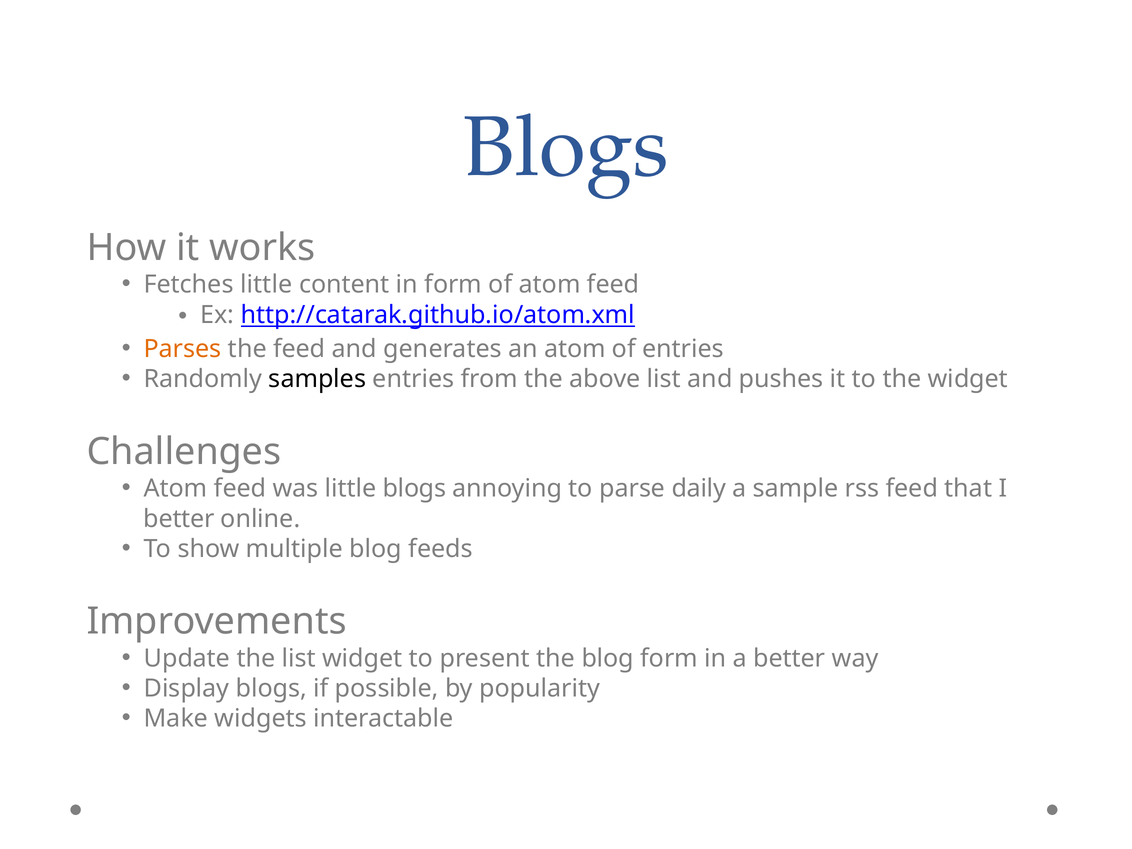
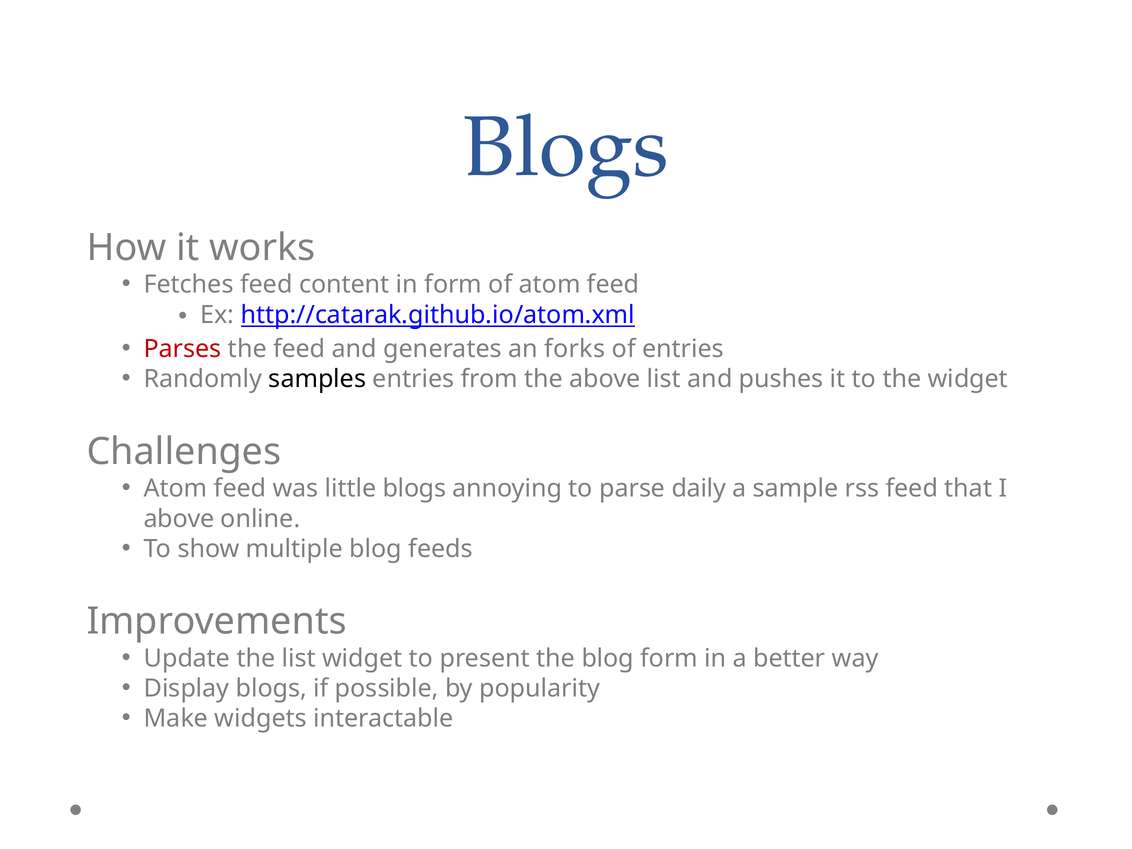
Fetches little: little -> feed
Parses colour: orange -> red
an atom: atom -> forks
better at (179, 519): better -> above
